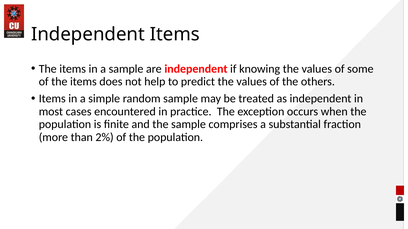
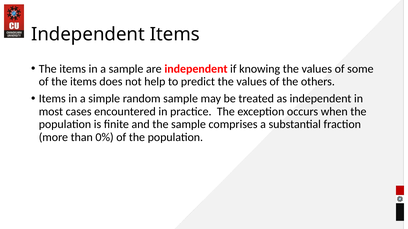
2%: 2% -> 0%
